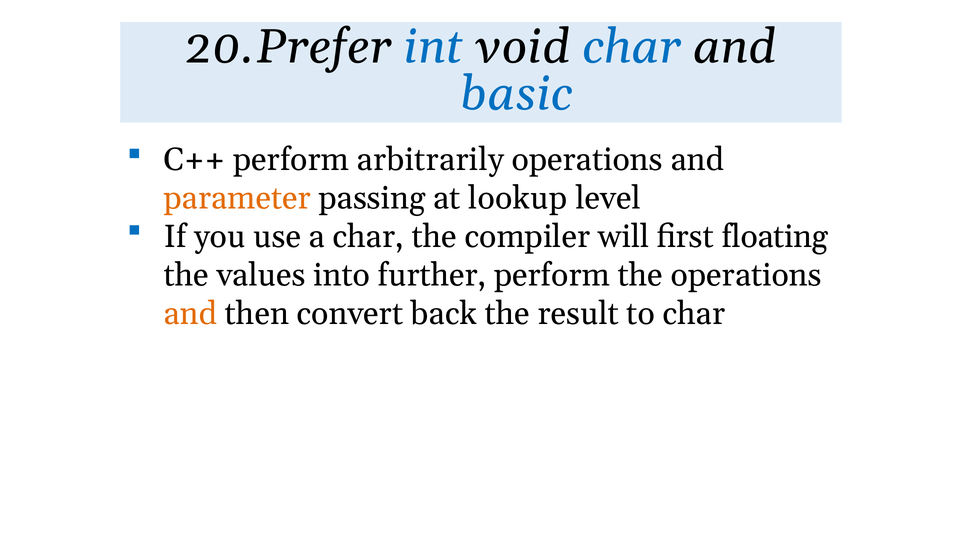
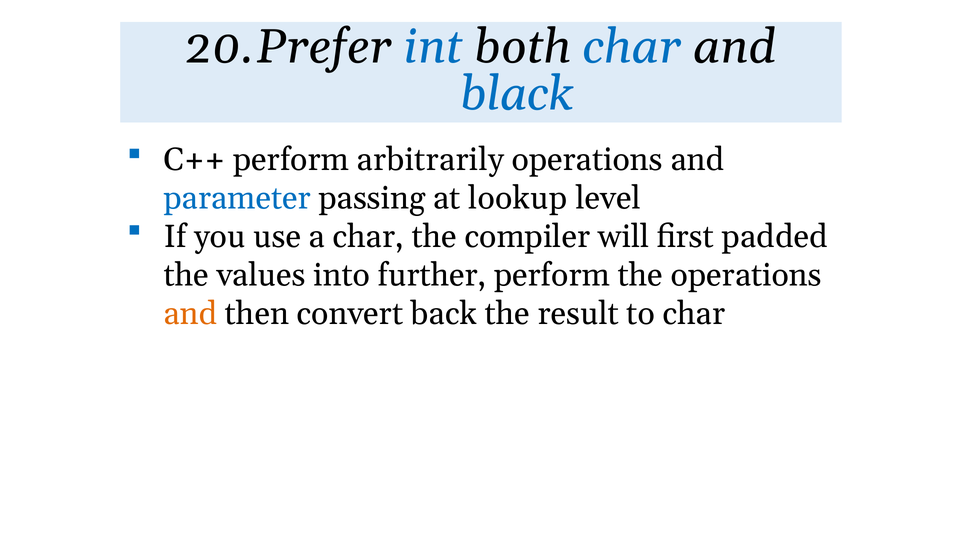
void: void -> both
basic: basic -> black
parameter colour: orange -> blue
floating: floating -> padded
